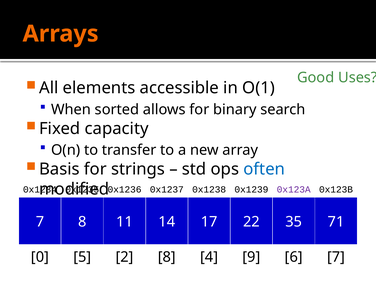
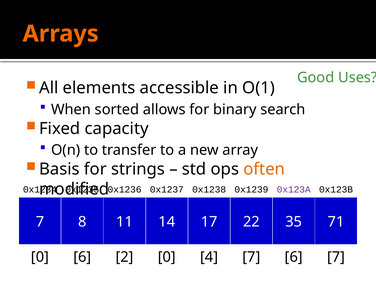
often colour: blue -> orange
0 5: 5 -> 6
2 8: 8 -> 0
4 9: 9 -> 7
